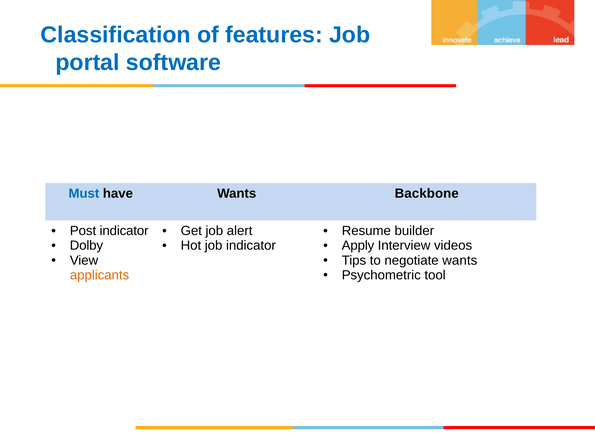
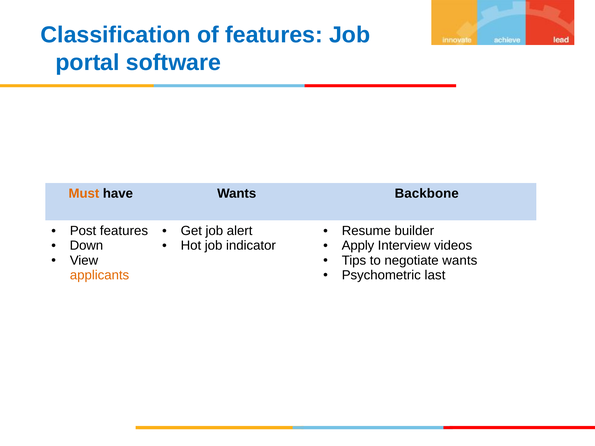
Must colour: blue -> orange
Post indicator: indicator -> features
Dolby: Dolby -> Down
tool: tool -> last
